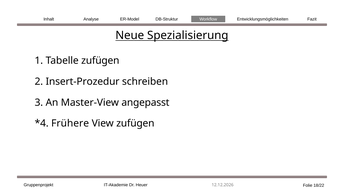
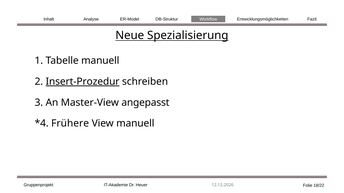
Tabelle zufügen: zufügen -> manuell
Insert-Prozedur underline: none -> present
View zufügen: zufügen -> manuell
